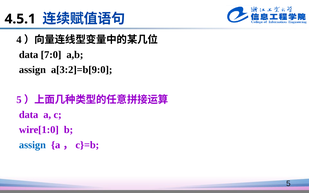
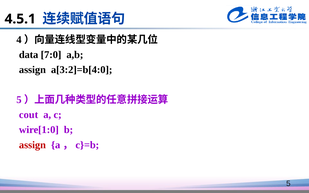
a[3:2]=b[9:0: a[3:2]=b[9:0 -> a[3:2]=b[4:0
data at (29, 115): data -> cout
assign at (32, 145) colour: blue -> red
